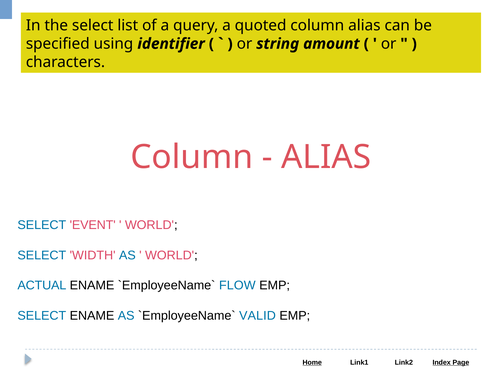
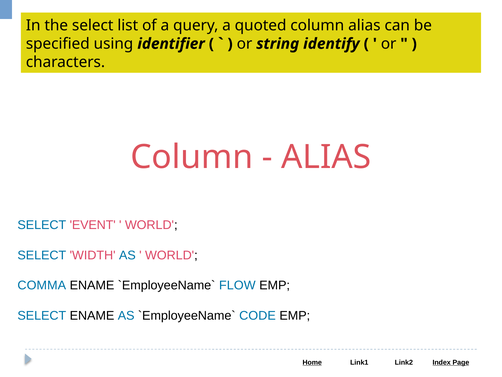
amount: amount -> identify
ACTUAL: ACTUAL -> COMMA
VALID: VALID -> CODE
